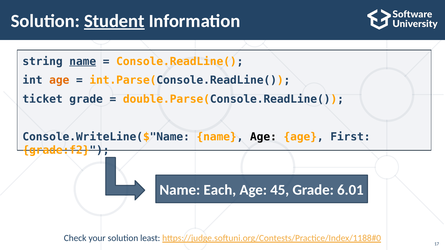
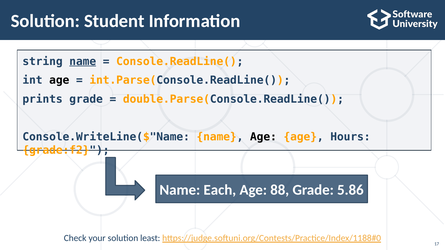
Student underline: present -> none
age at (59, 80) colour: orange -> black
ticket: ticket -> prints
First: First -> Hours
45: 45 -> 88
6.01: 6.01 -> 5.86
